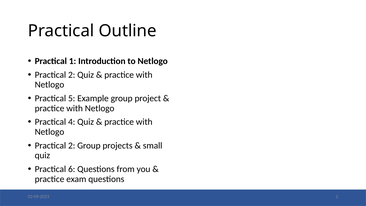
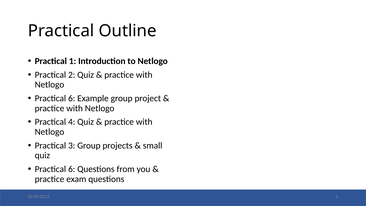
5 at (72, 98): 5 -> 6
2 at (72, 145): 2 -> 3
